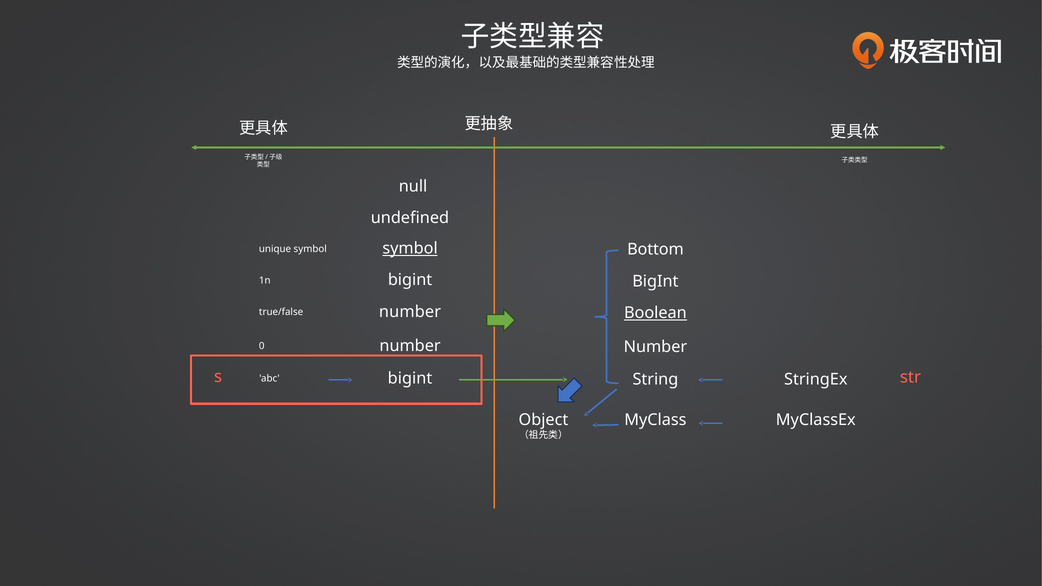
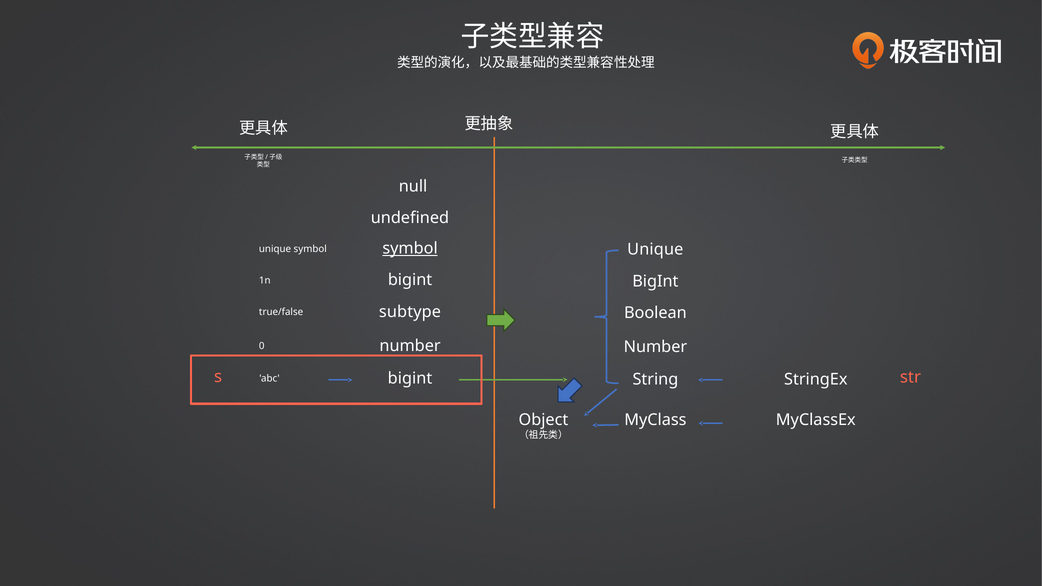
unique symbol Bottom: Bottom -> Unique
number at (410, 312): number -> subtype
Boolean underline: present -> none
